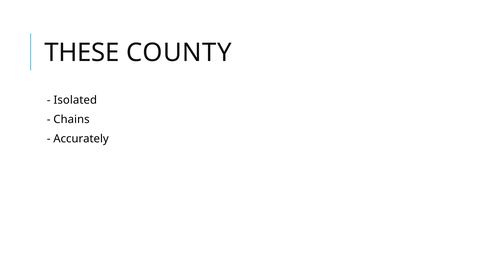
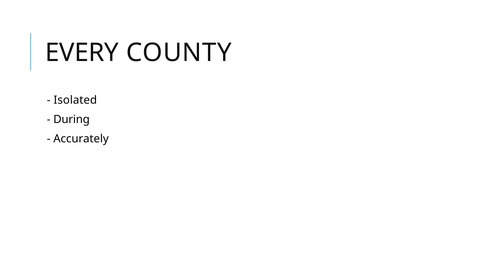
THESE: THESE -> EVERY
Chains: Chains -> During
